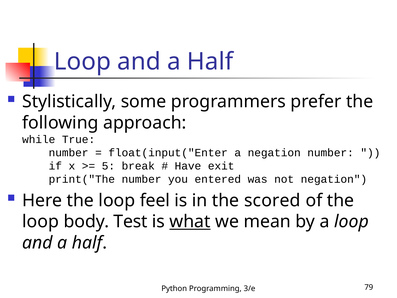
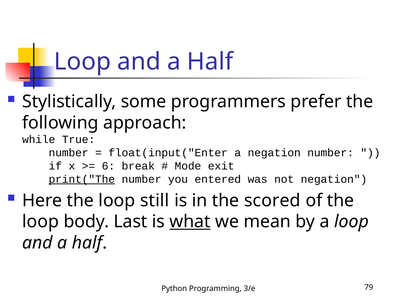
5: 5 -> 6
Have: Have -> Mode
print("The underline: none -> present
feel: feel -> still
Test: Test -> Last
